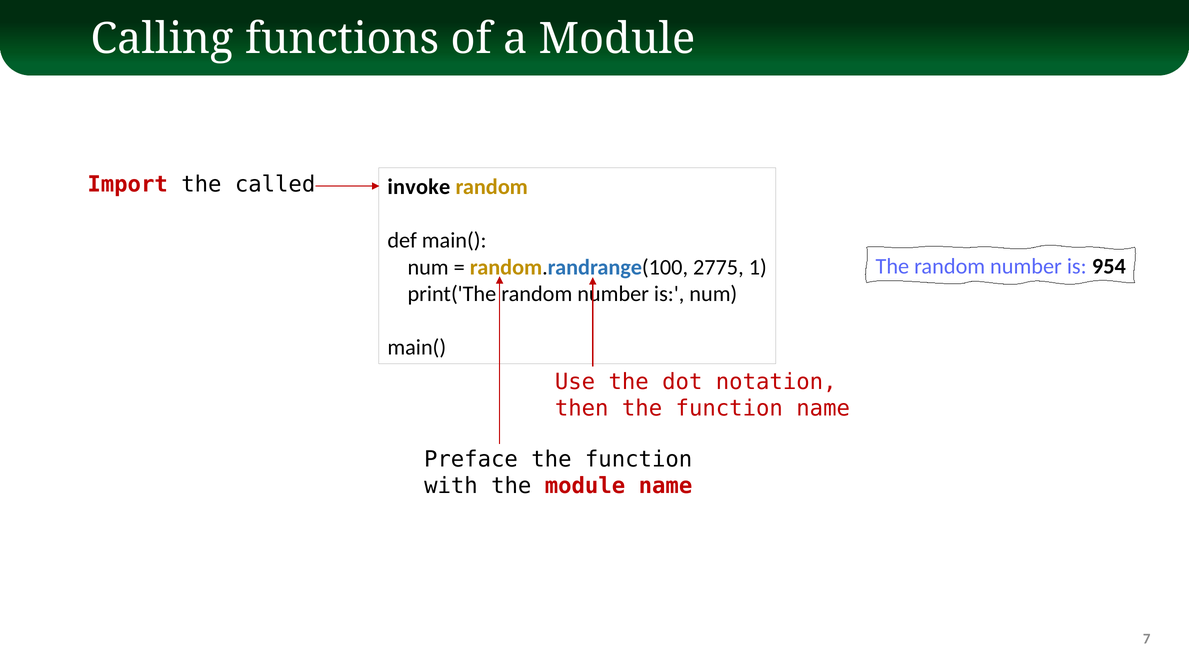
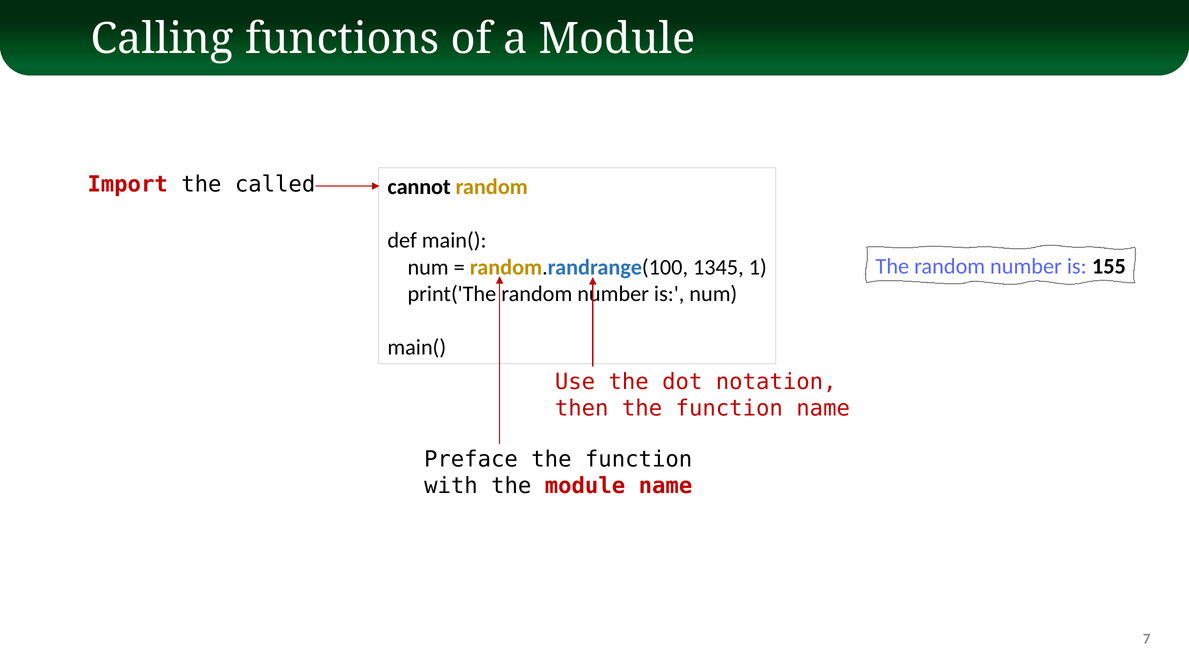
invoke: invoke -> cannot
954: 954 -> 155
2775: 2775 -> 1345
